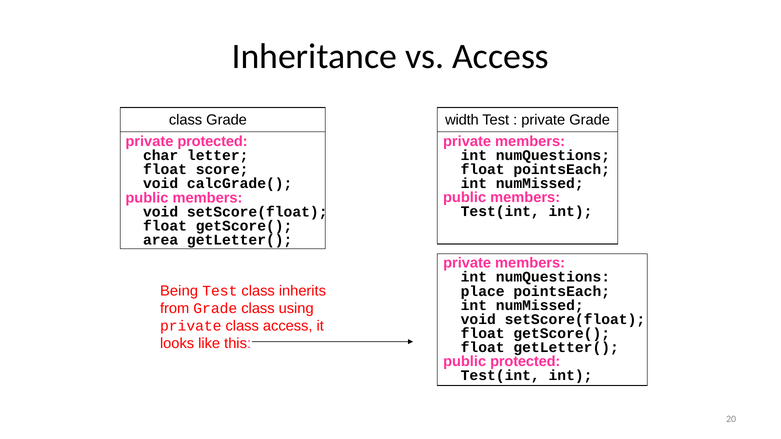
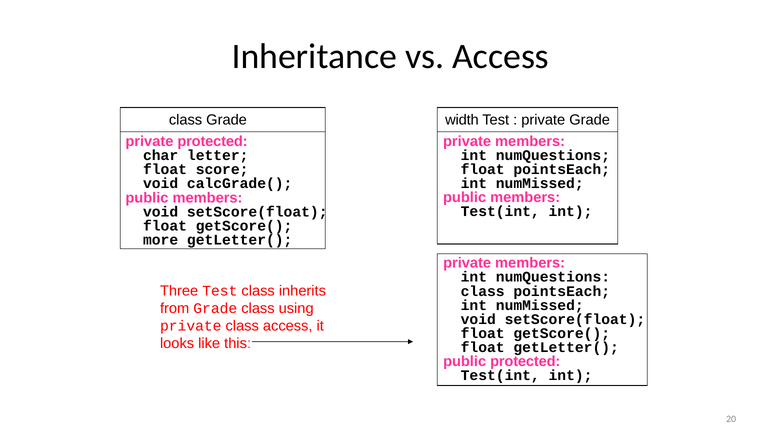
area: area -> more
Being: Being -> Three
place at (483, 291): place -> class
